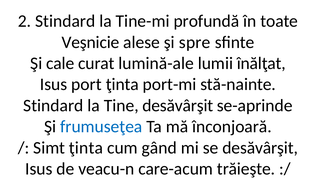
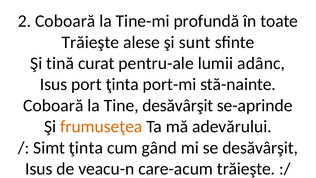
2 Stindard: Stindard -> Coboară
Veşnicie at (90, 42): Veşnicie -> Trăieşte
spre: spre -> sunt
cale: cale -> tină
lumină-ale: lumină-ale -> pentru-ale
înălţat: înălţat -> adânc
Stindard at (53, 105): Stindard -> Coboară
frumuseţea colour: blue -> orange
înconjoară: înconjoară -> adevărului
